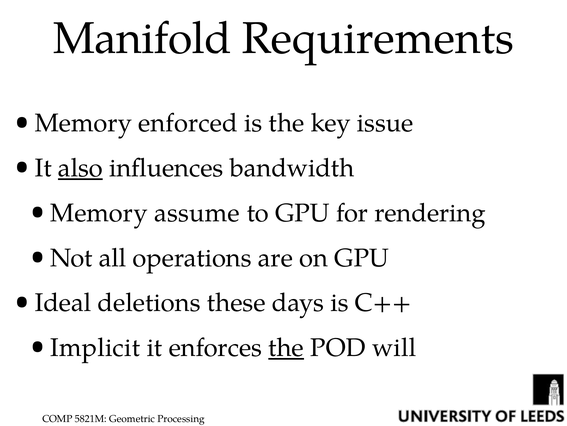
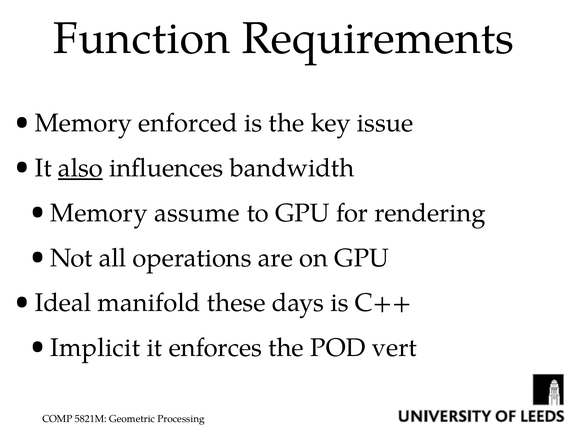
Manifold: Manifold -> Function
deletions: deletions -> manifold
the at (286, 347) underline: present -> none
will: will -> vert
